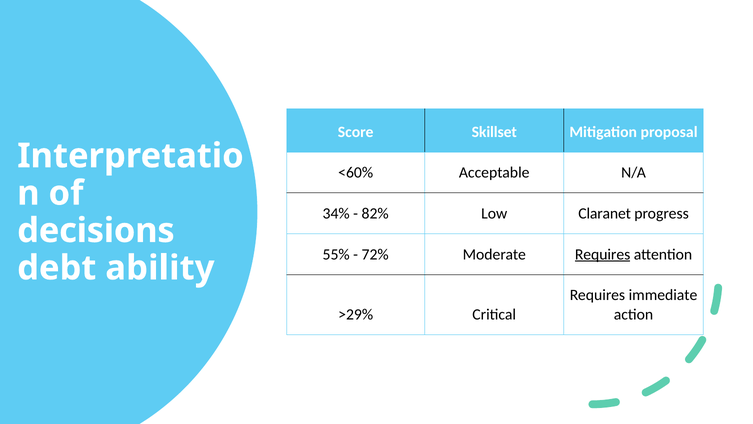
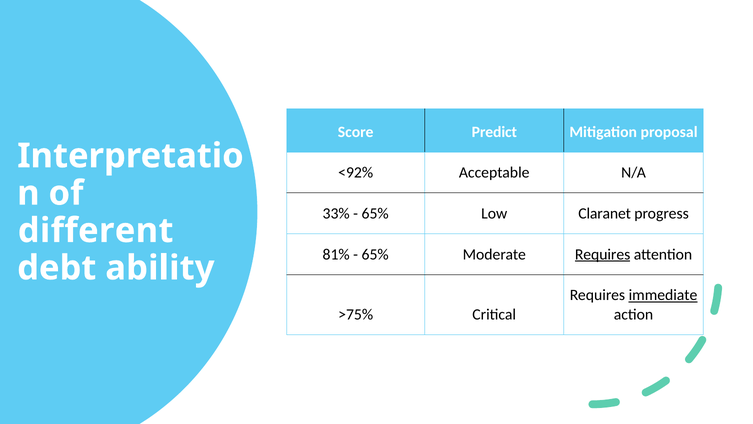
Skillset: Skillset -> Predict
<60%: <60% -> <92%
34%: 34% -> 33%
82% at (375, 213): 82% -> 65%
decisions: decisions -> different
55%: 55% -> 81%
72% at (375, 254): 72% -> 65%
immediate underline: none -> present
>29%: >29% -> >75%
